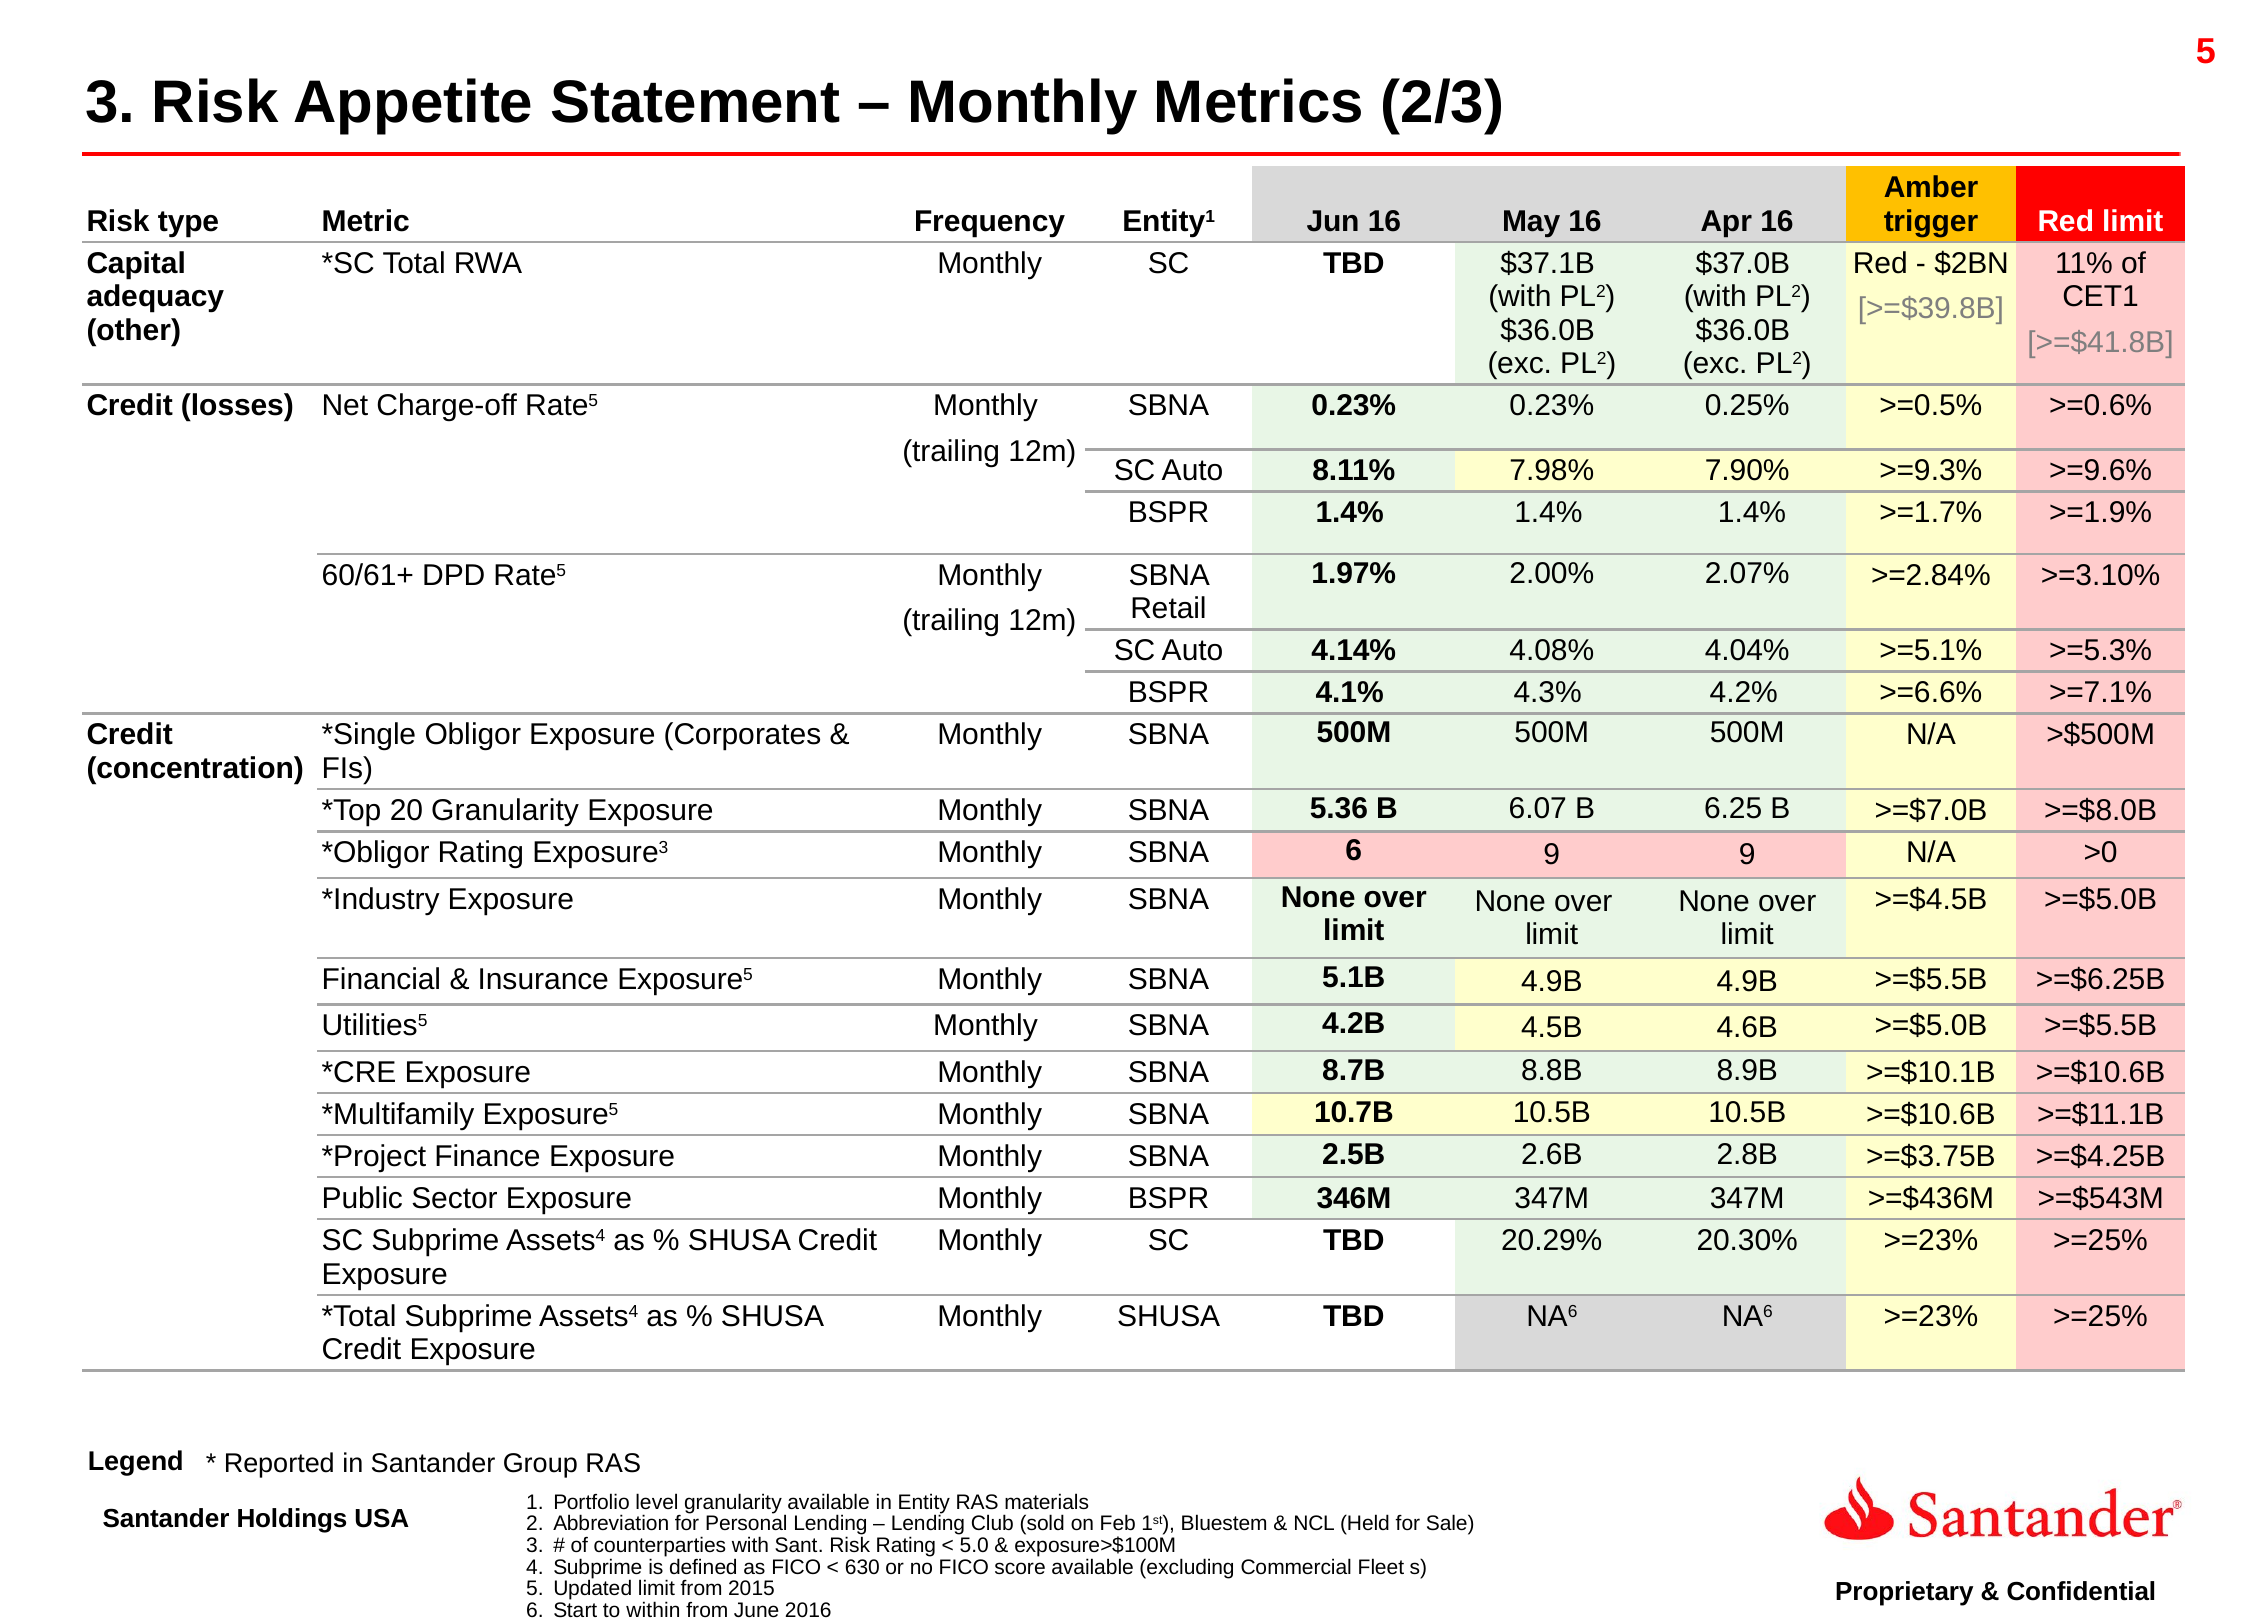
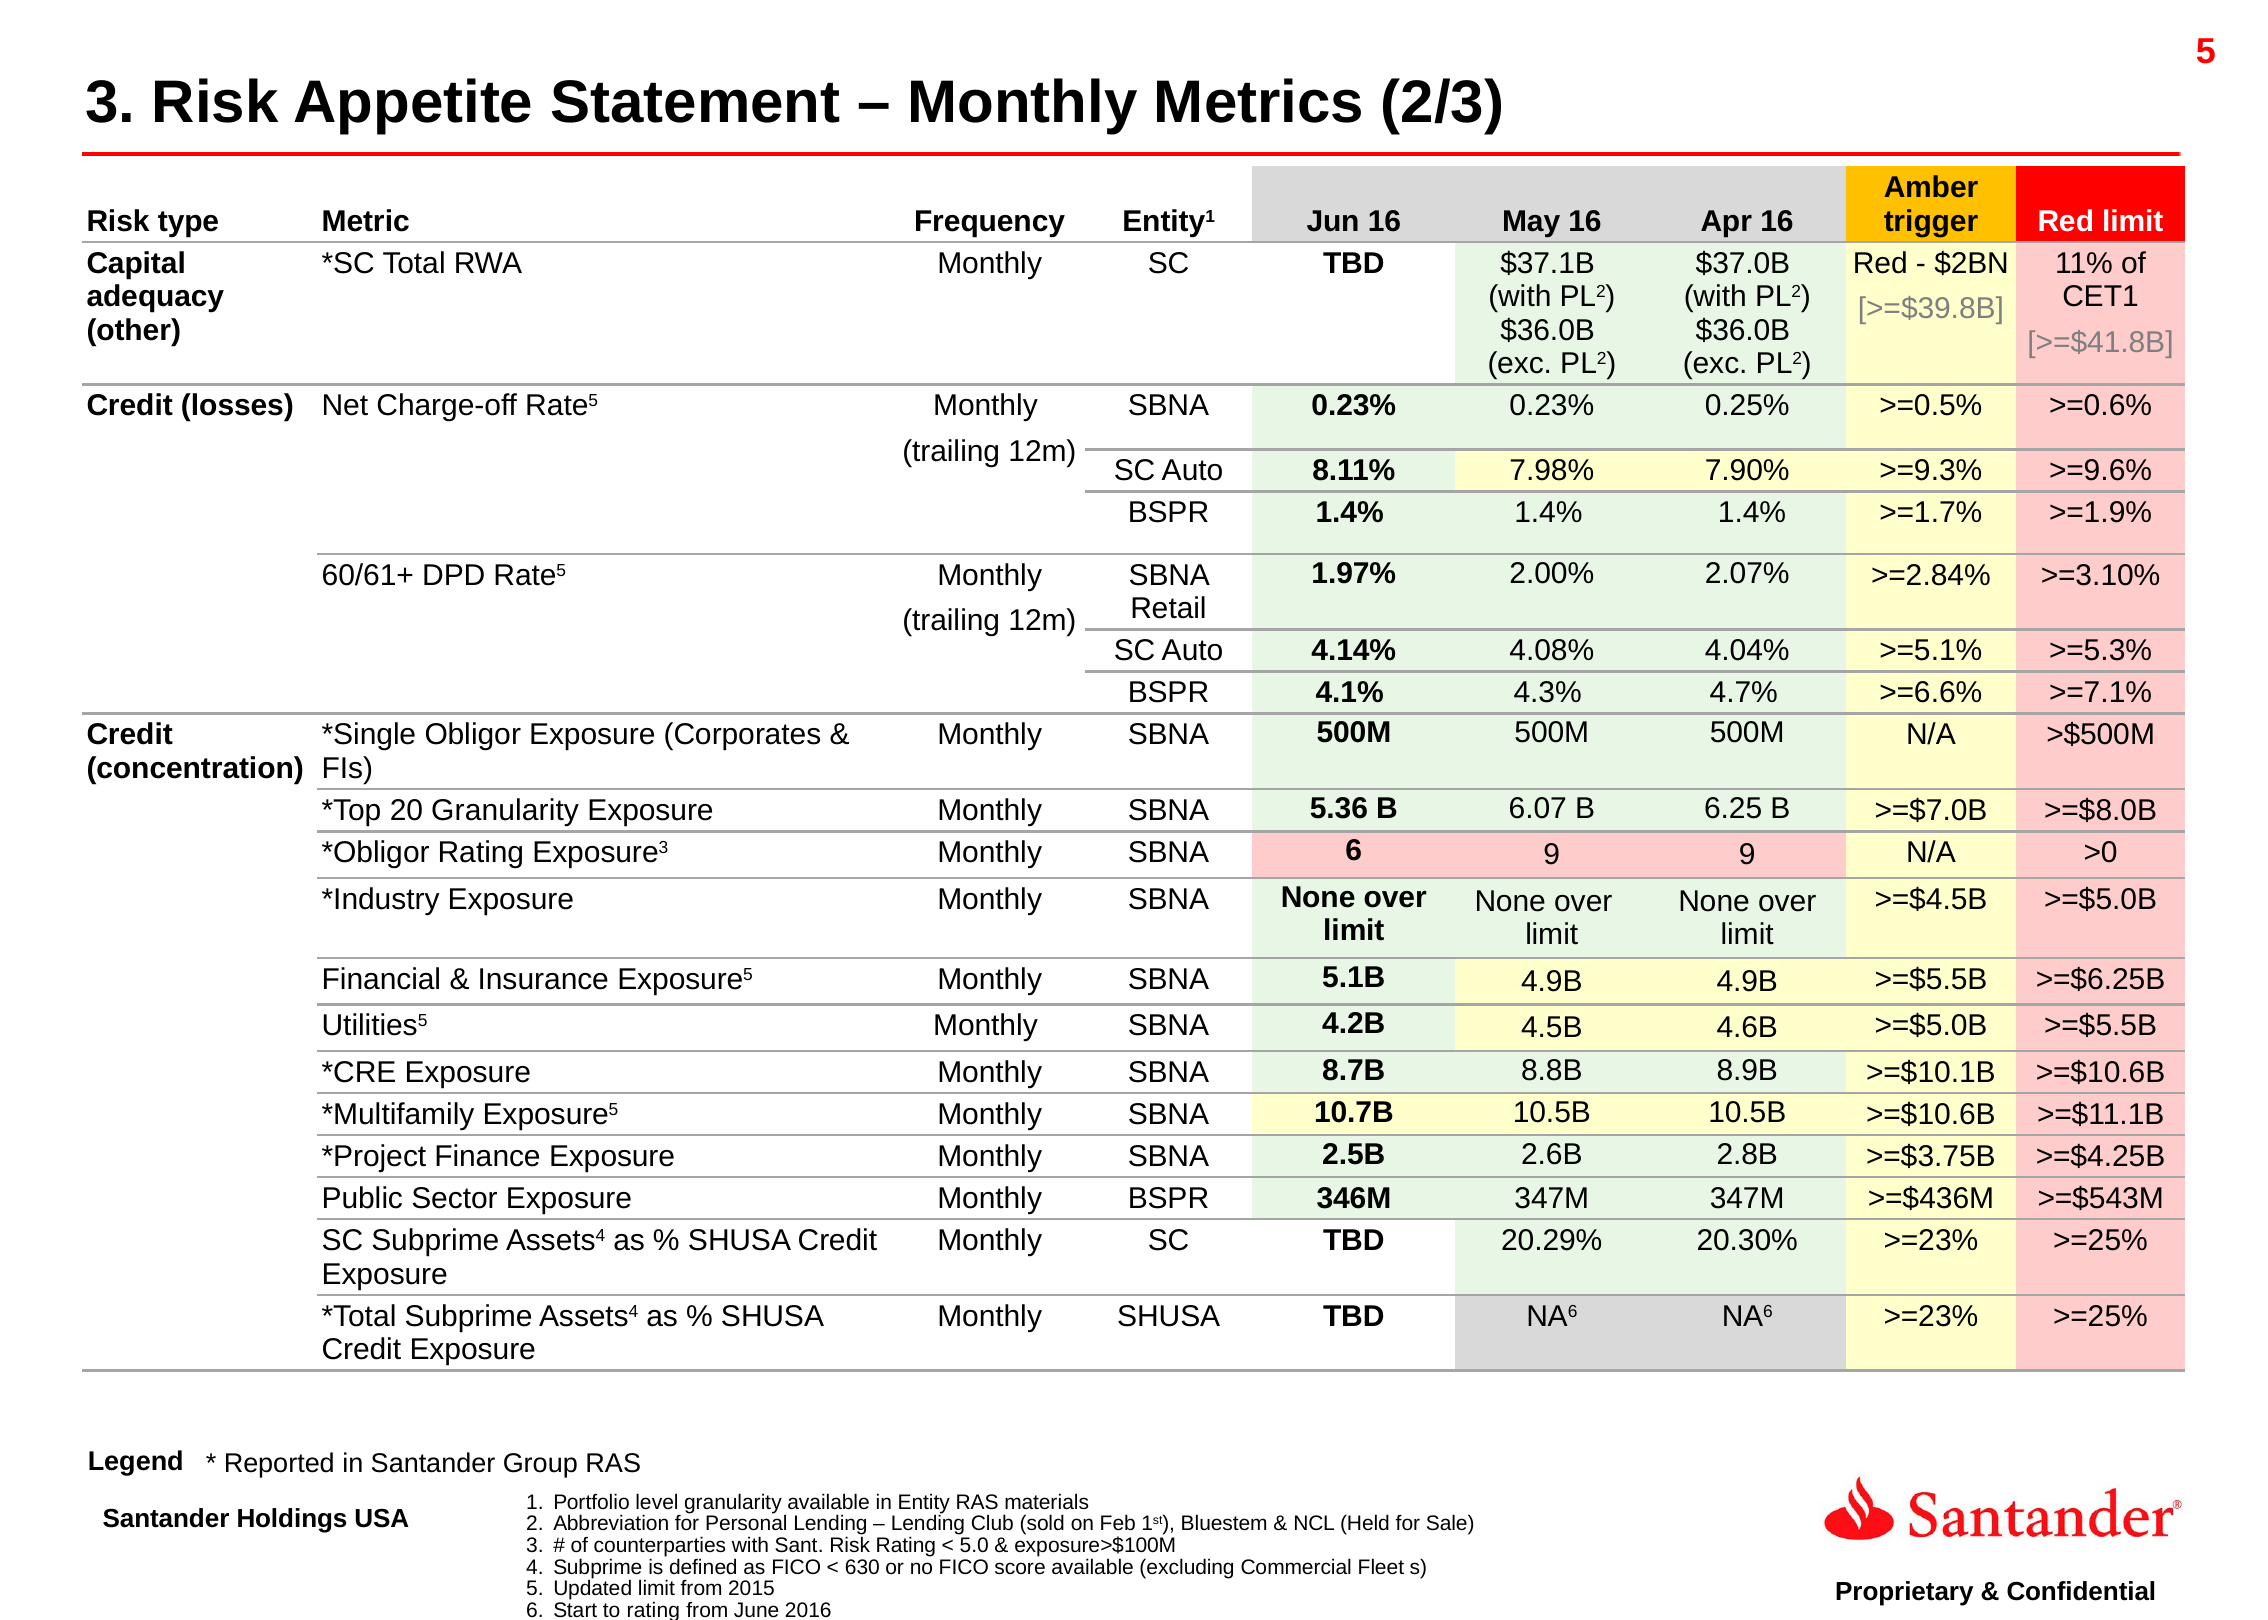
4.2%: 4.2% -> 4.7%
to within: within -> rating
